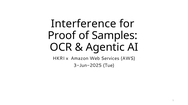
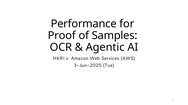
Interference: Interference -> Performance
